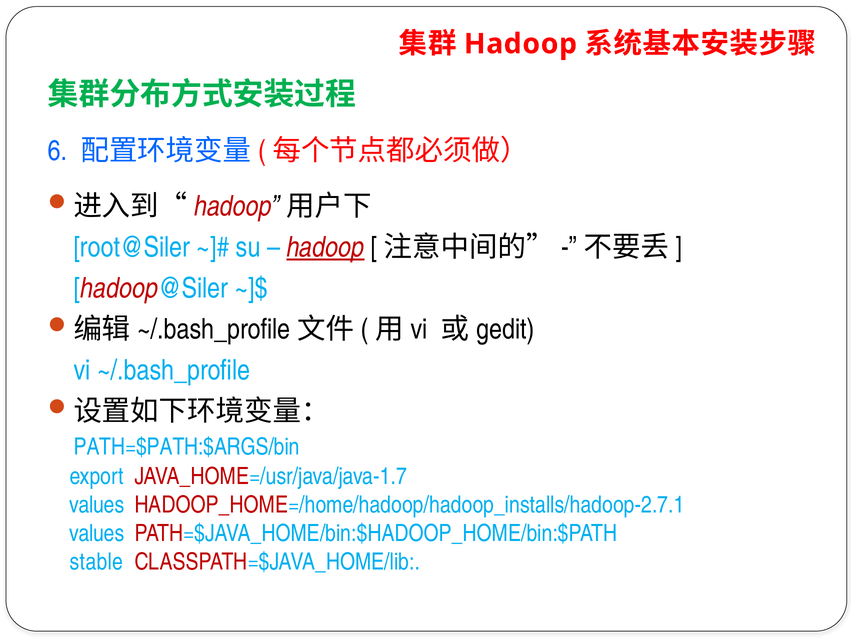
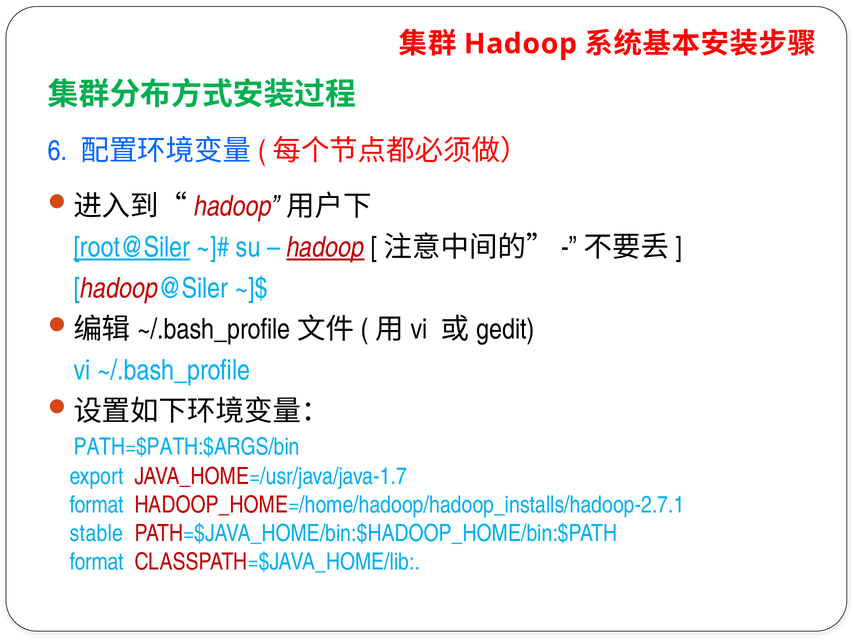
root@Siler underline: none -> present
values at (97, 505): values -> format
values at (97, 533): values -> stable
stable at (96, 562): stable -> format
